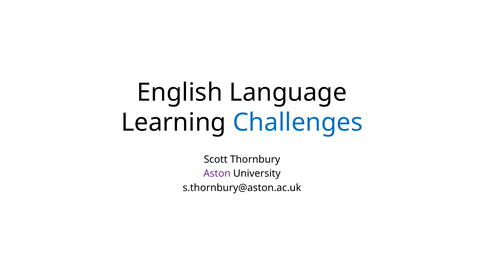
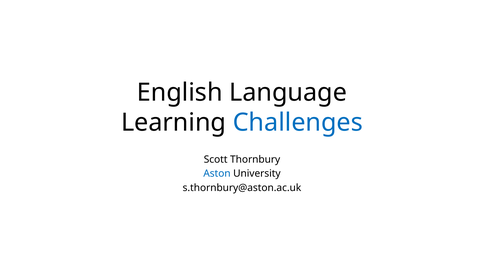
Aston colour: purple -> blue
